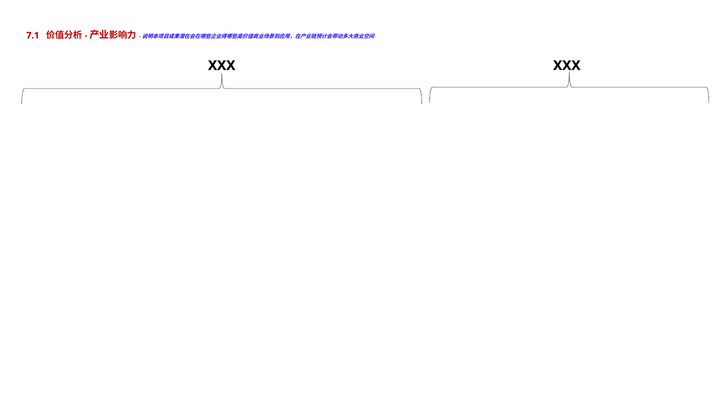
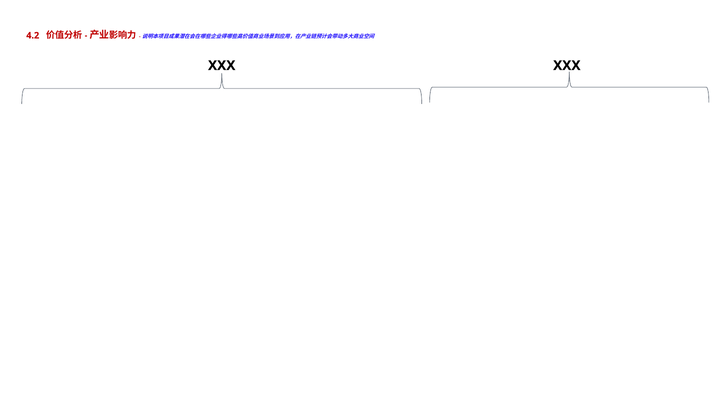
7.1: 7.1 -> 4.2
